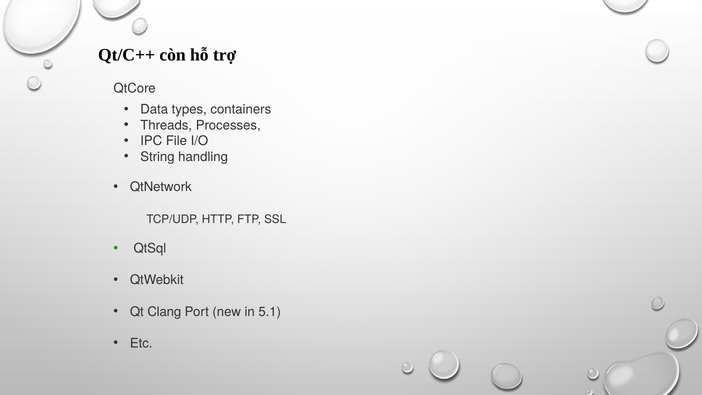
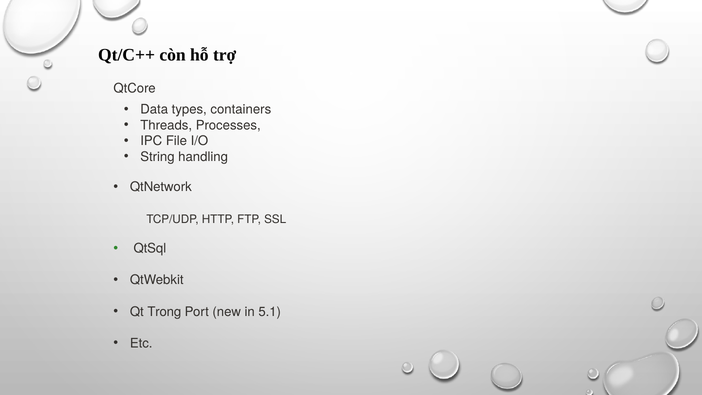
Clang: Clang -> Trong
